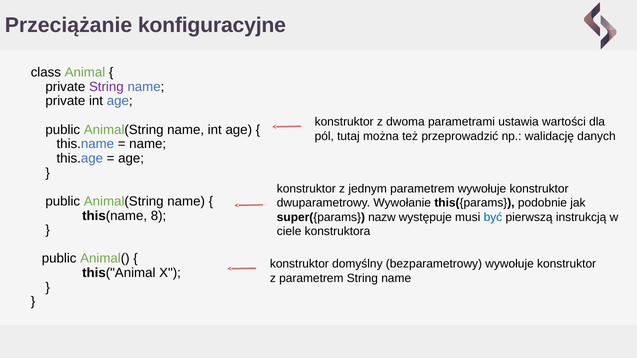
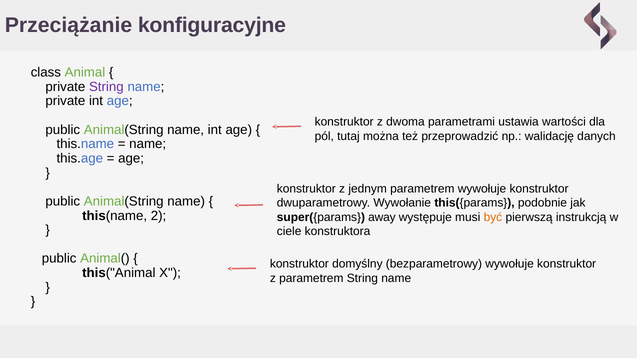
8: 8 -> 2
nazw: nazw -> away
być colour: blue -> orange
